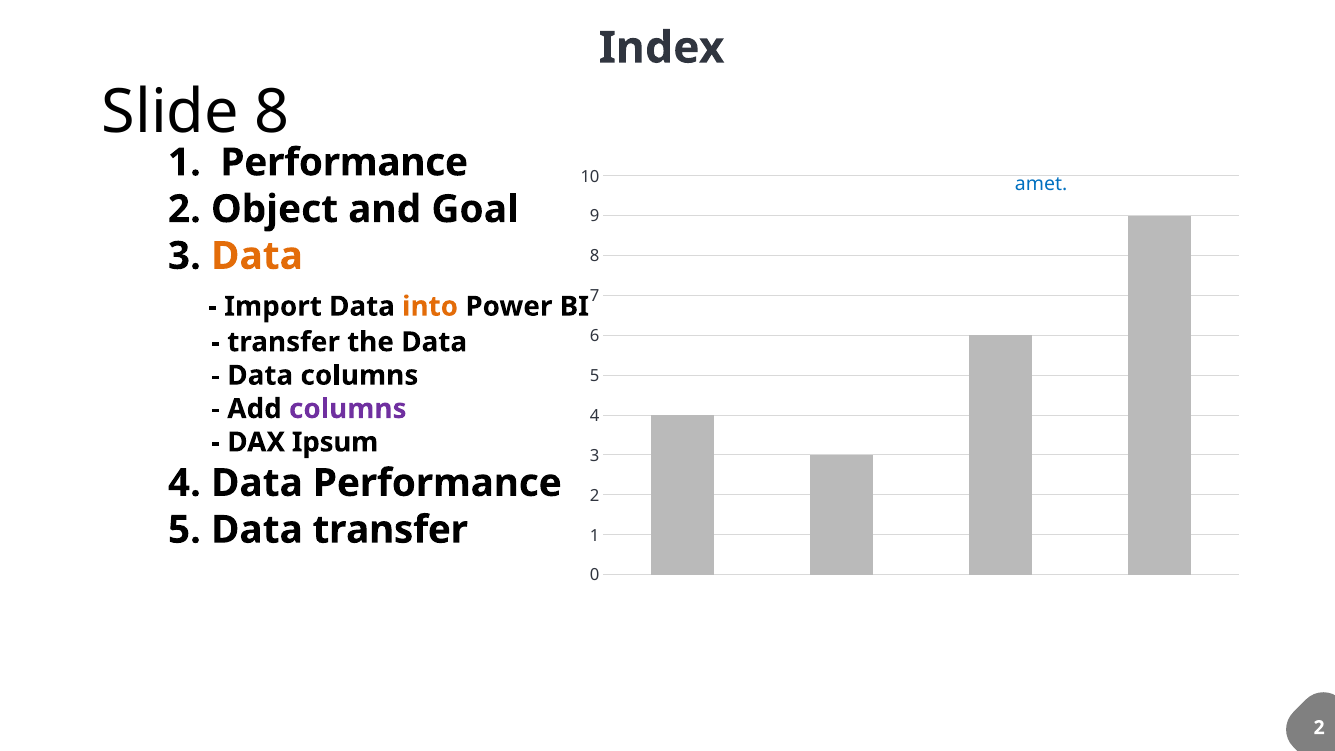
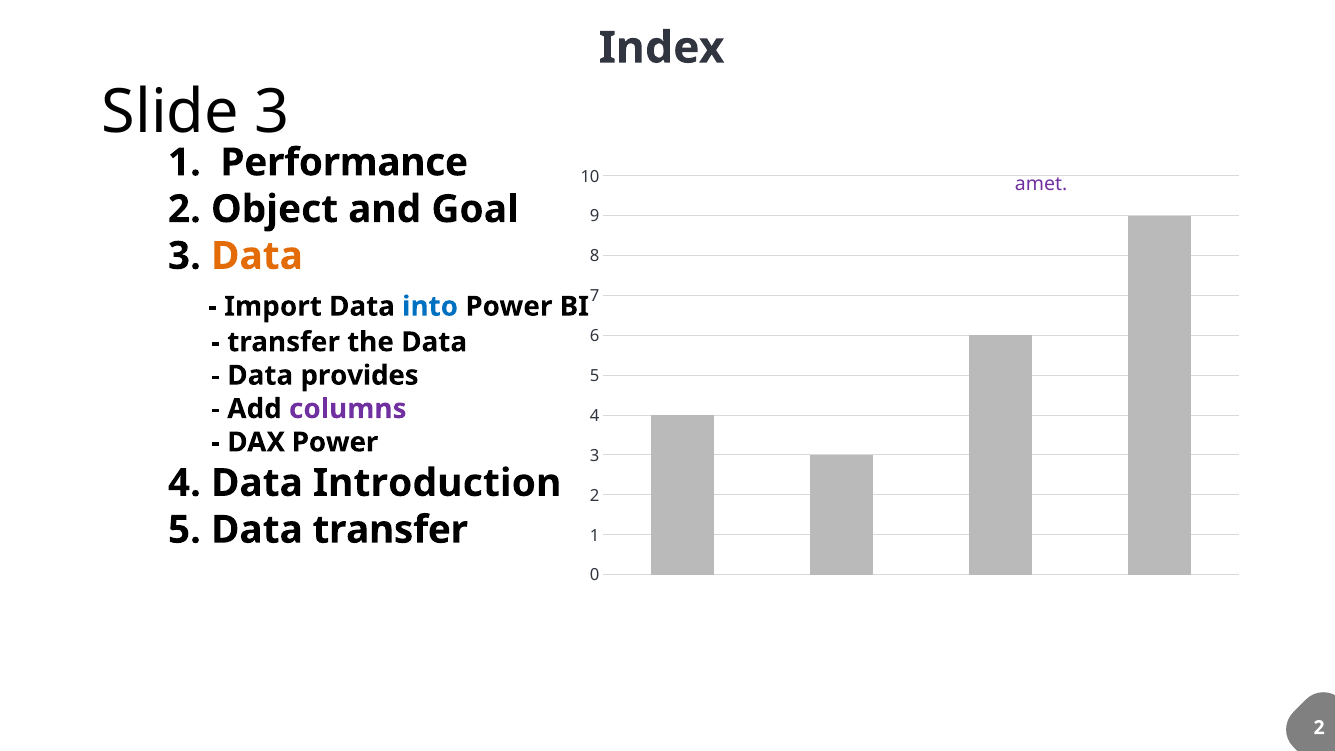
Slide 8: 8 -> 3
amet colour: blue -> purple
into colour: orange -> blue
Data columns: columns -> provides
DAX Ipsum: Ipsum -> Power
Data Performance: Performance -> Introduction
